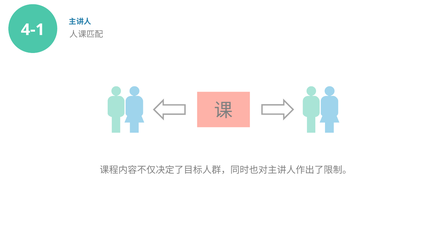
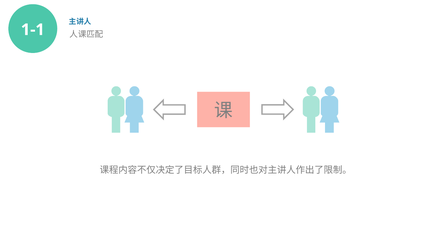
4-1: 4-1 -> 1-1
